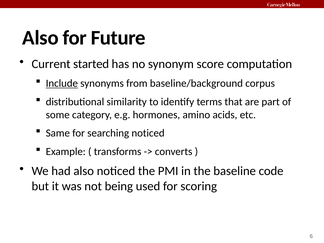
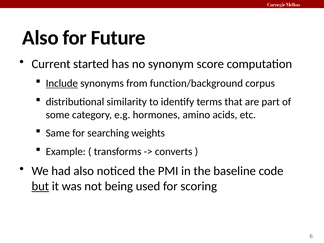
baseline/background: baseline/background -> function/background
searching noticed: noticed -> weights
but underline: none -> present
